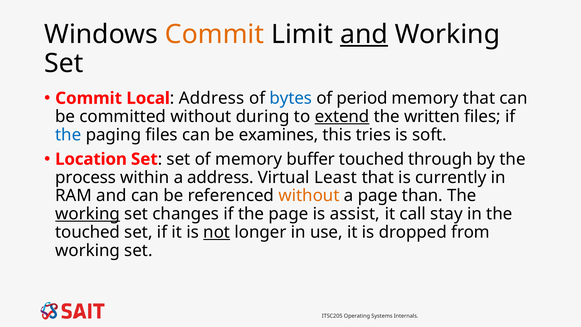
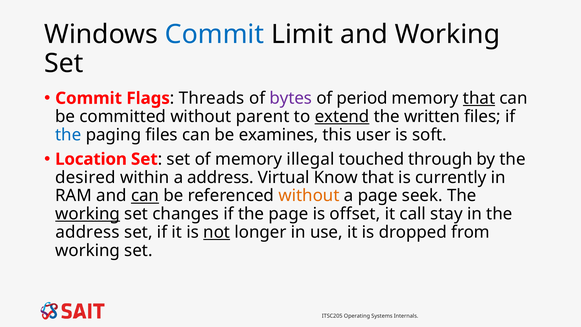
Commit at (215, 34) colour: orange -> blue
and at (364, 34) underline: present -> none
Local: Local -> Flags
Address at (212, 98): Address -> Threads
bytes colour: blue -> purple
that at (479, 98) underline: none -> present
during: during -> parent
tries: tries -> user
buffer: buffer -> illegal
process: process -> desired
Least: Least -> Know
can at (145, 196) underline: none -> present
than: than -> seek
assist: assist -> offset
touched at (88, 232): touched -> address
